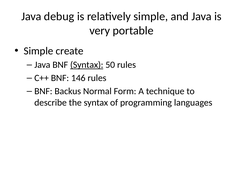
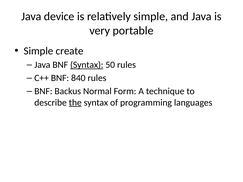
debug: debug -> device
146: 146 -> 840
the underline: none -> present
